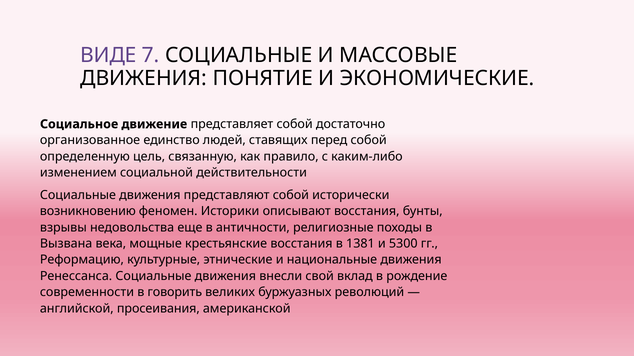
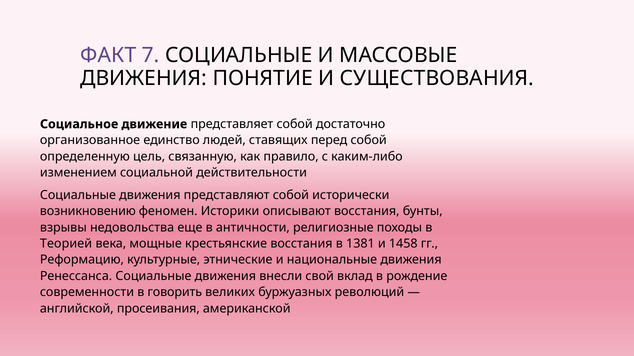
ВИДЕ: ВИДЕ -> ФАКТ
ЭКОНОМИЧЕСКИЕ: ЭКОНОМИЧЕСКИЕ -> СУЩЕСТВОВАНИЯ
Вызвана: Вызвана -> Теорией
5300: 5300 -> 1458
